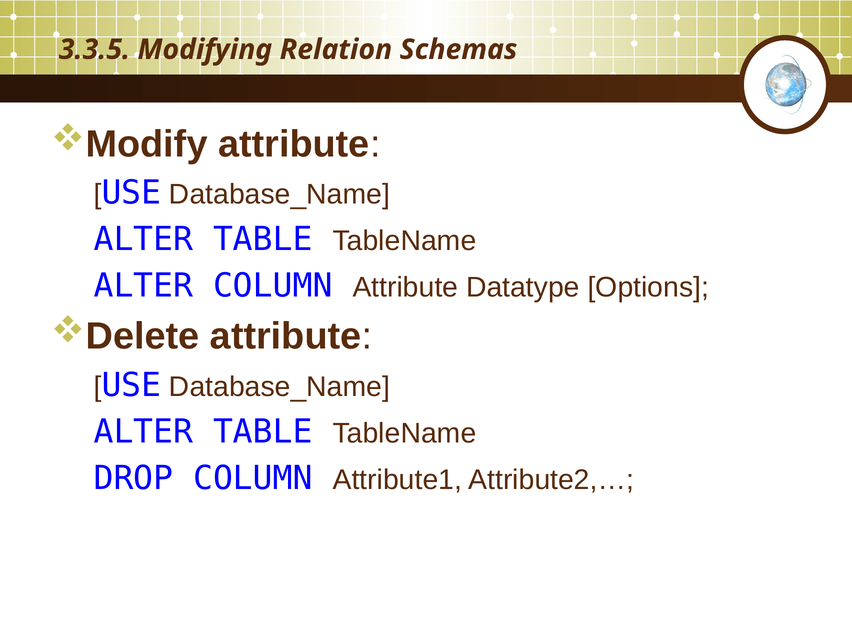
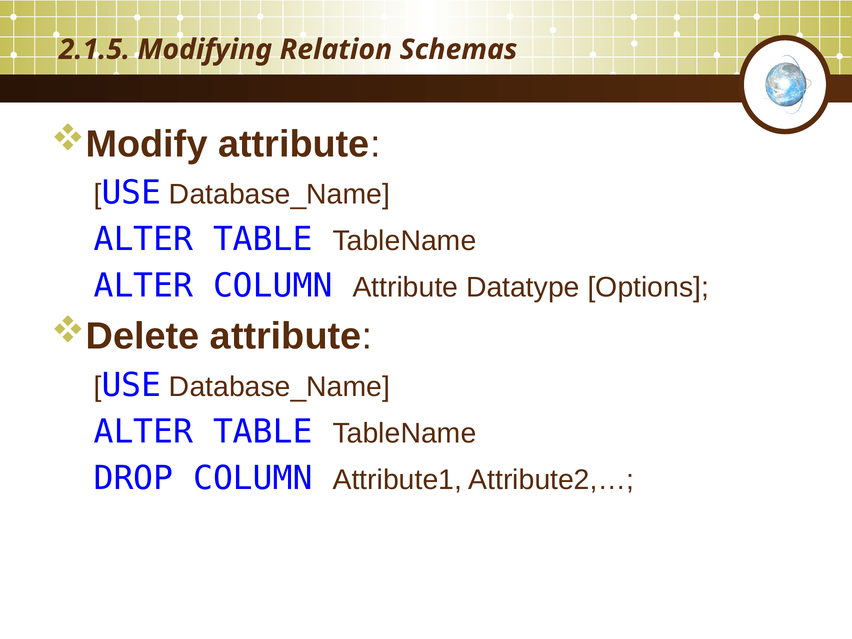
3.3.5: 3.3.5 -> 2.1.5
